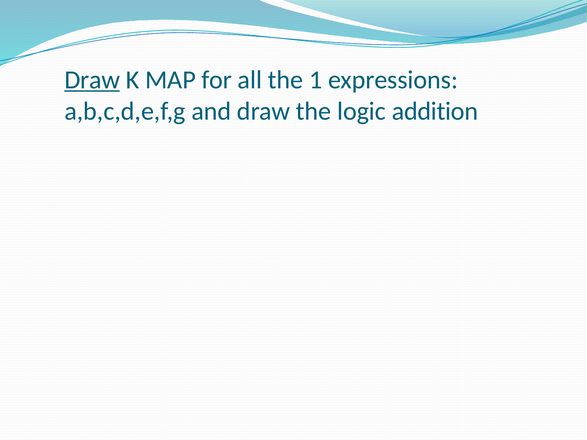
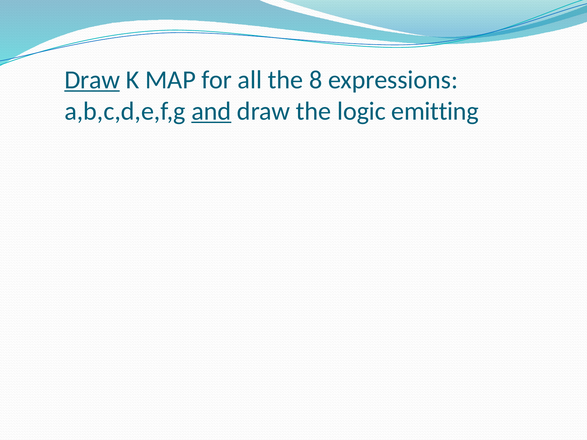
1: 1 -> 8
and underline: none -> present
addition: addition -> emitting
